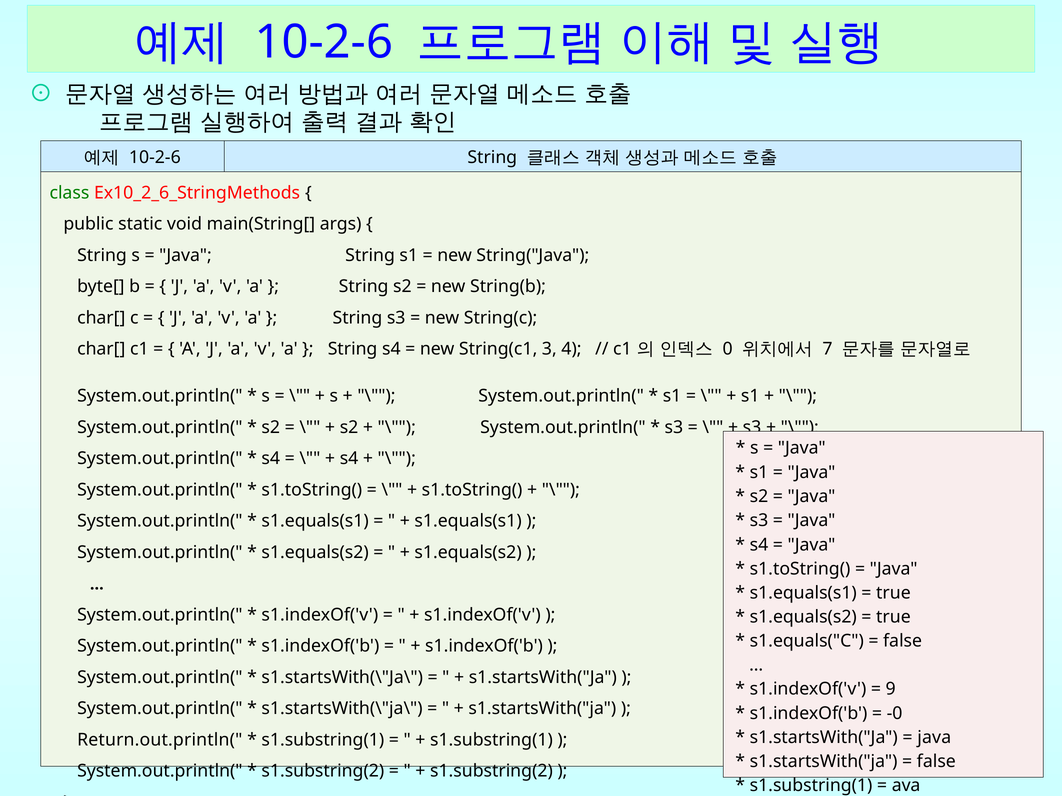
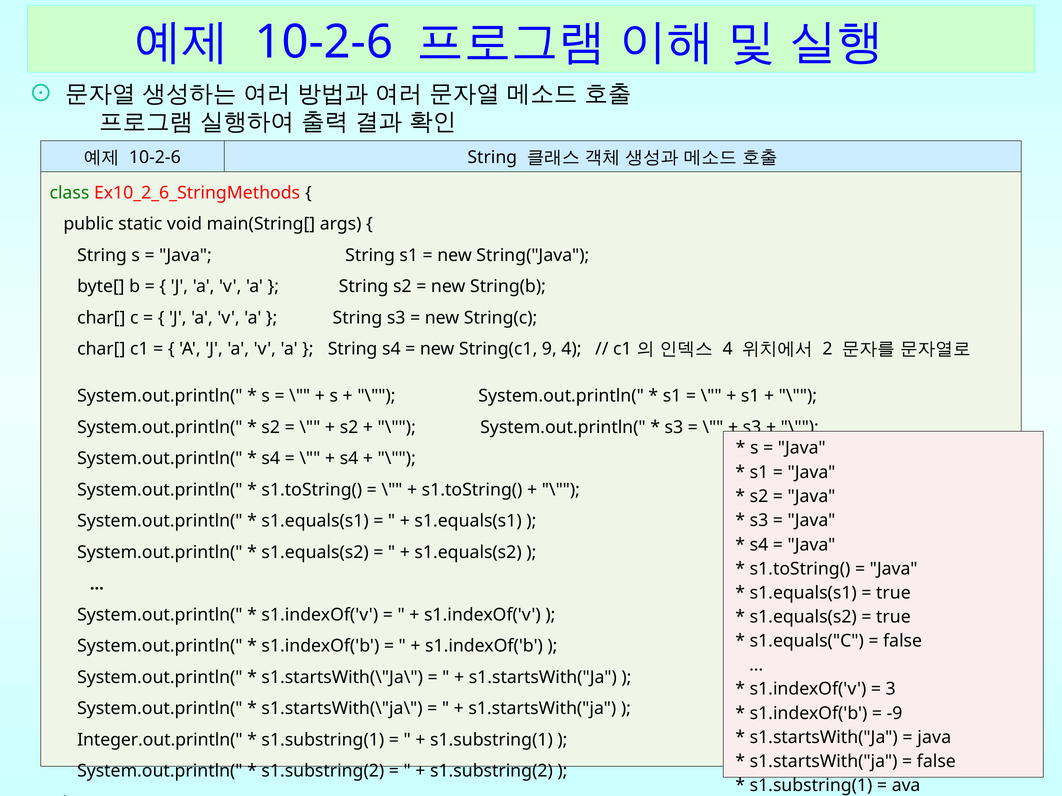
3: 3 -> 9
0 at (728, 349): 0 -> 4
7: 7 -> 2
9: 9 -> 3
-0: -0 -> -9
Return.out.println(: Return.out.println( -> Integer.out.println(
